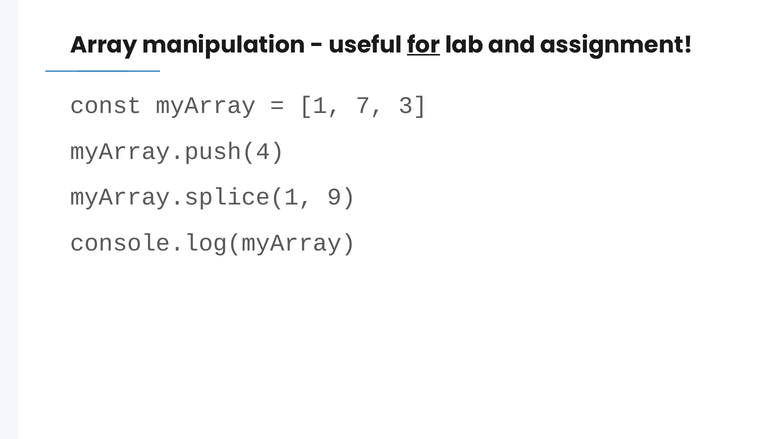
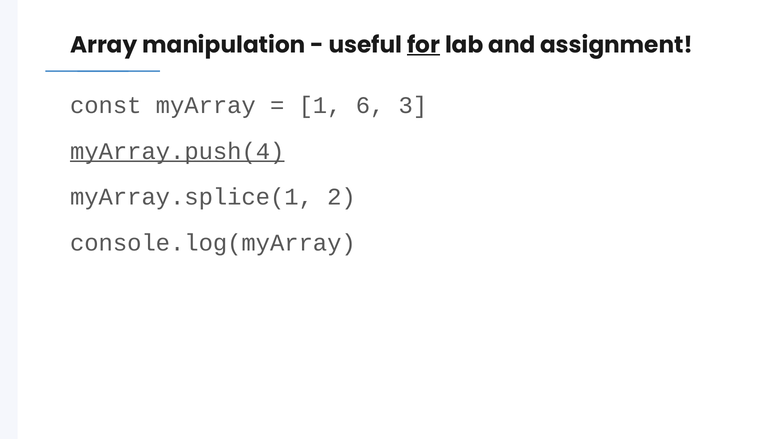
7: 7 -> 6
myArray.push(4 underline: none -> present
9: 9 -> 2
